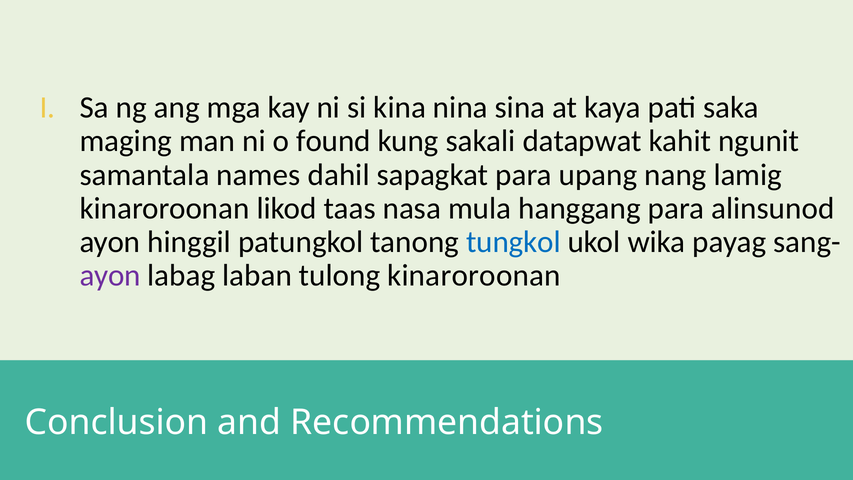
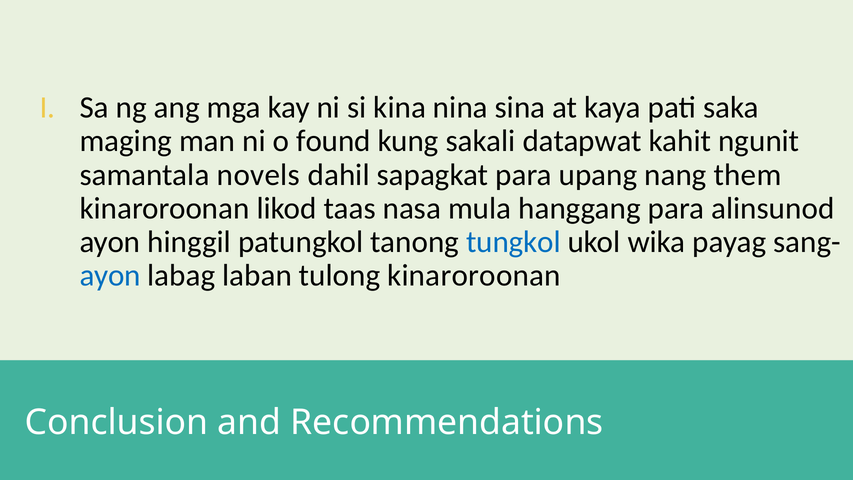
names: names -> novels
lamig: lamig -> them
ayon at (110, 275) colour: purple -> blue
